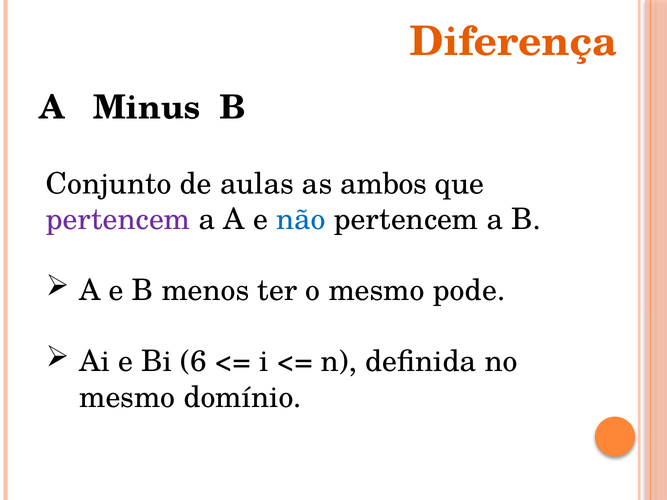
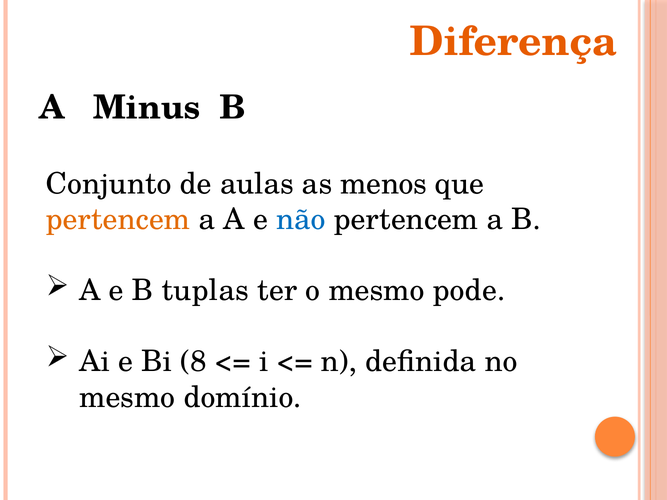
ambos: ambos -> menos
pertencem at (118, 220) colour: purple -> orange
menos: menos -> tuplas
6: 6 -> 8
